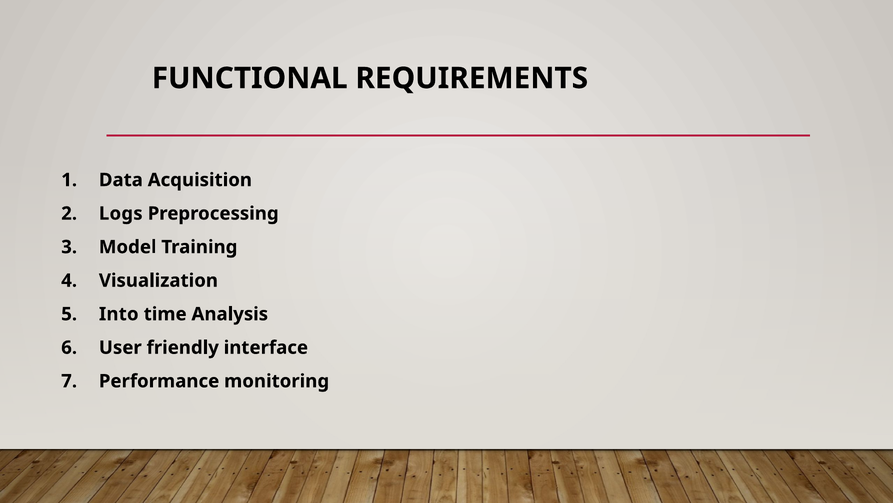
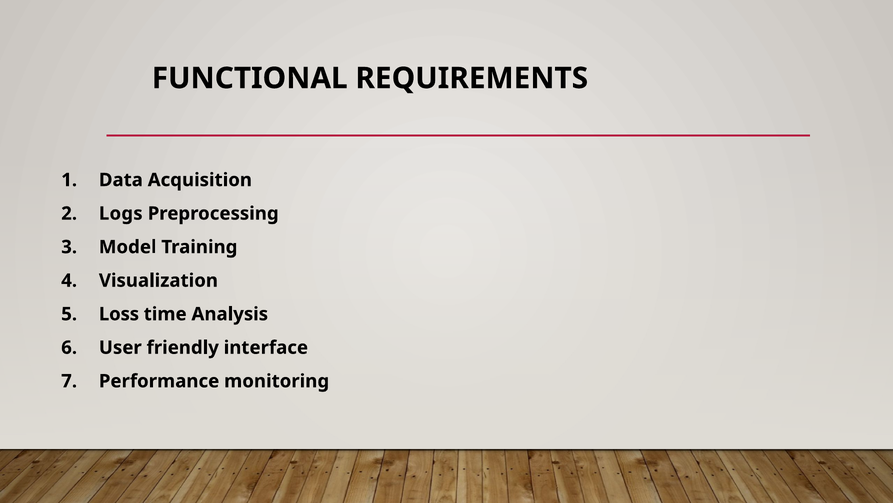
Into: Into -> Loss
